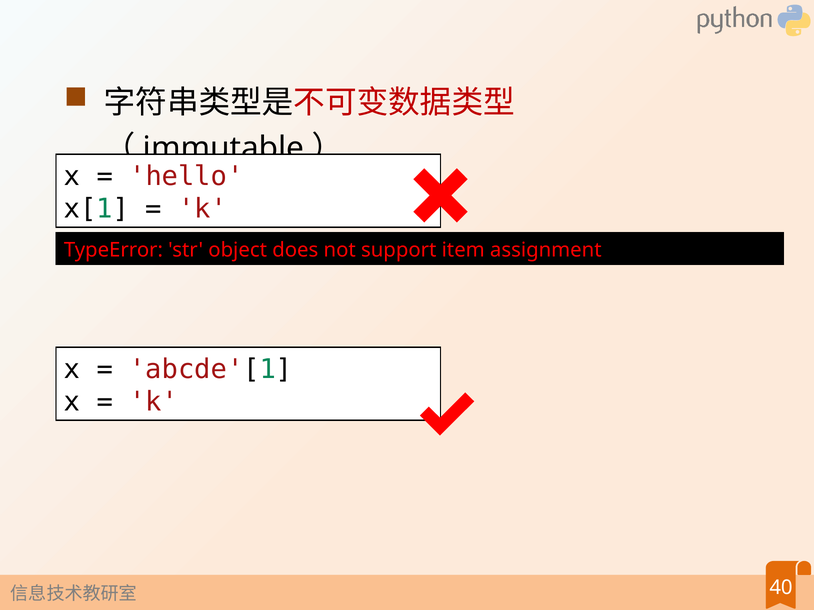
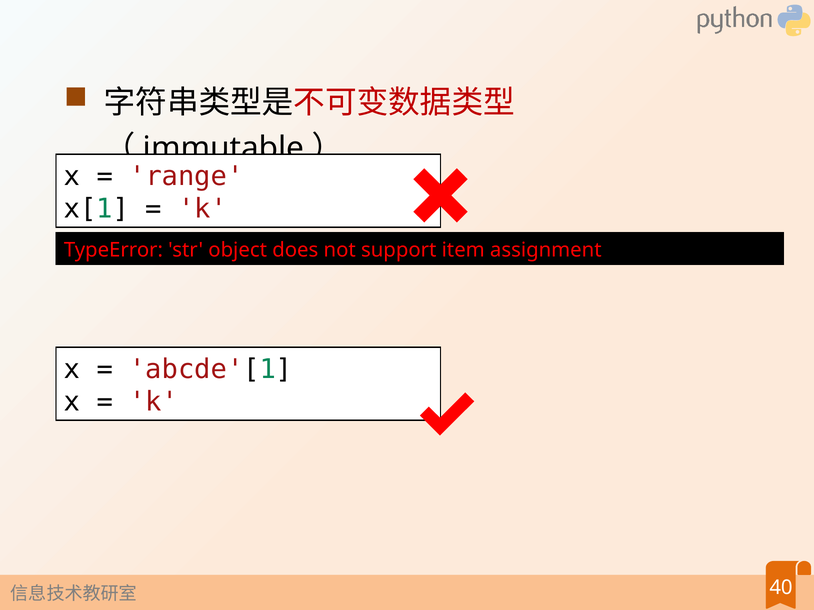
hello: hello -> range
